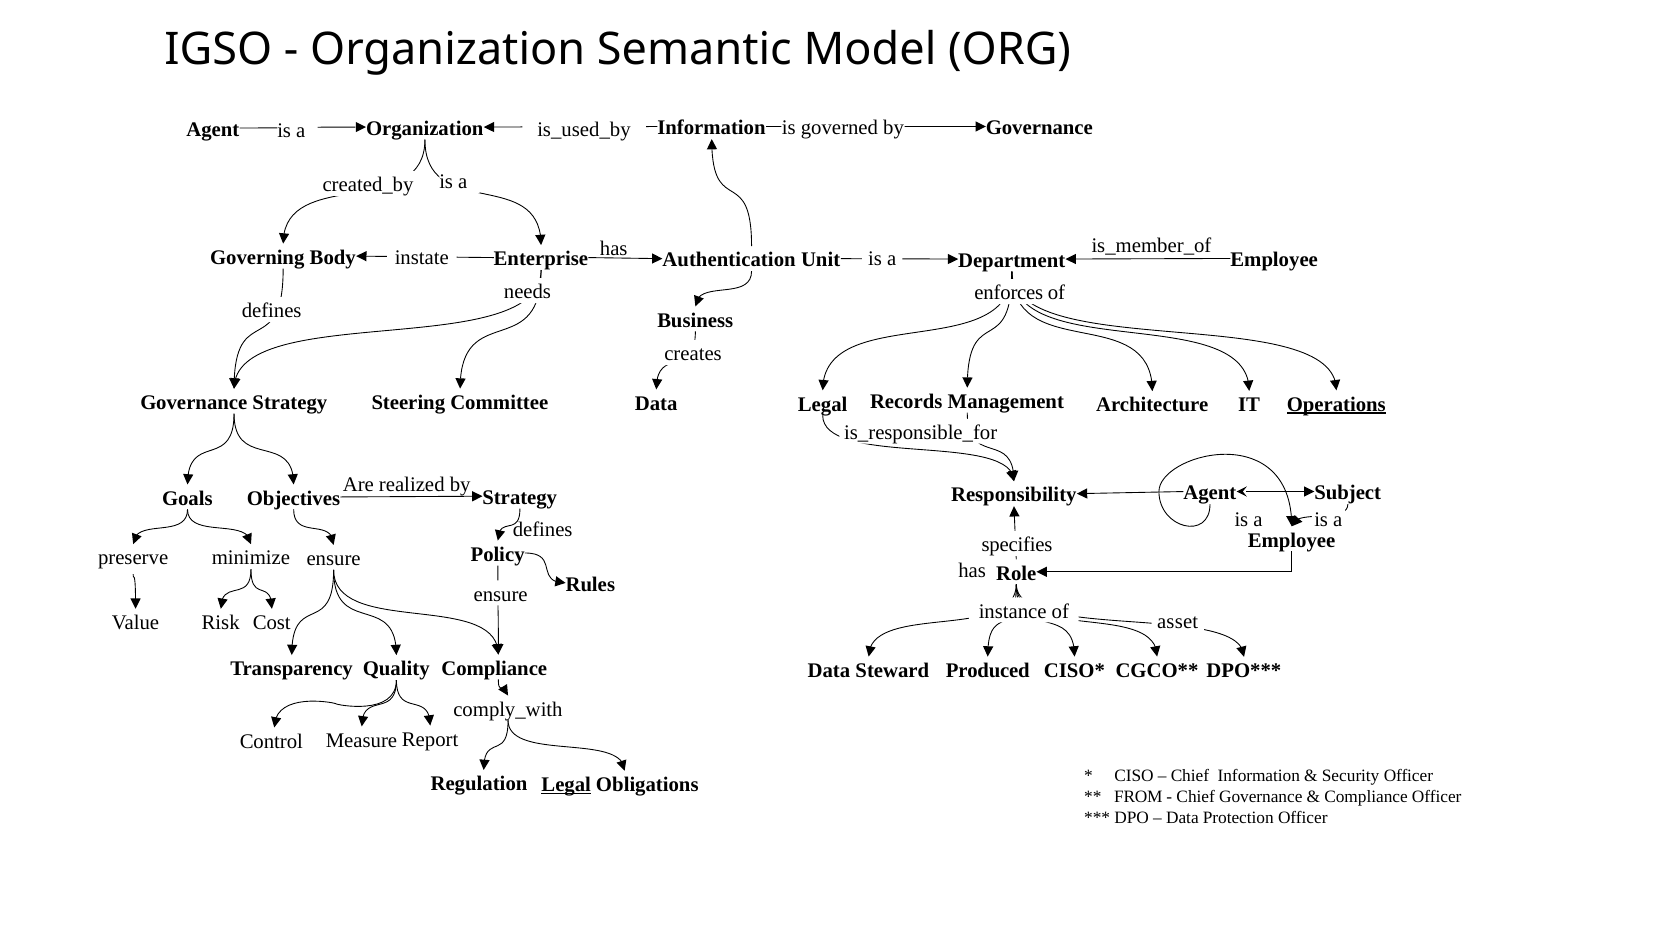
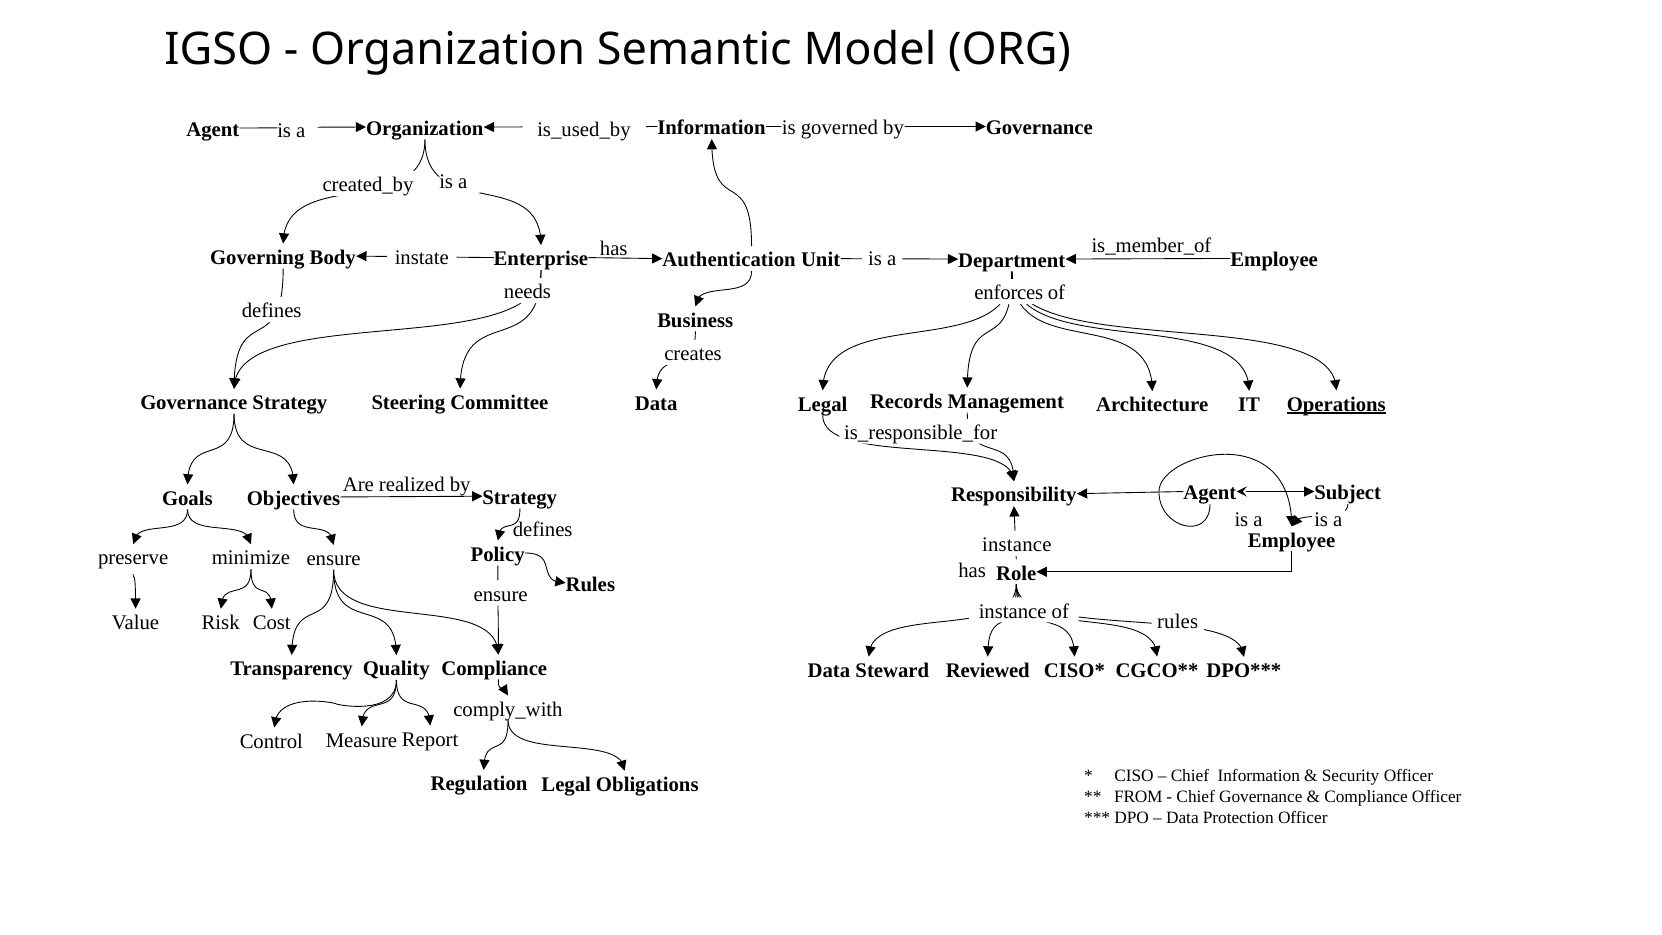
specifies at (1017, 545): specifies -> instance
asset at (1178, 622): asset -> rules
Produced: Produced -> Reviewed
Legal at (566, 785) underline: present -> none
